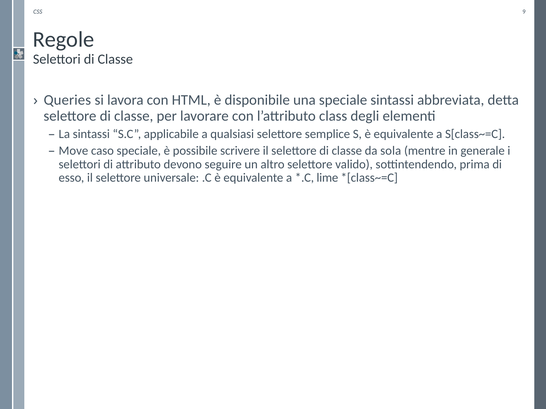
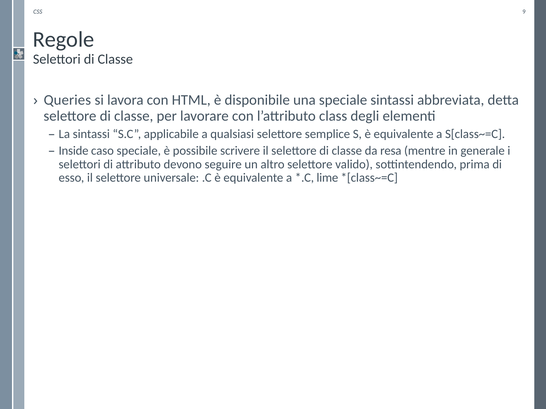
Move: Move -> Inside
sola: sola -> resa
